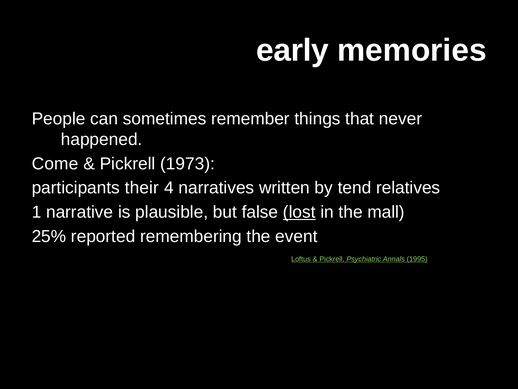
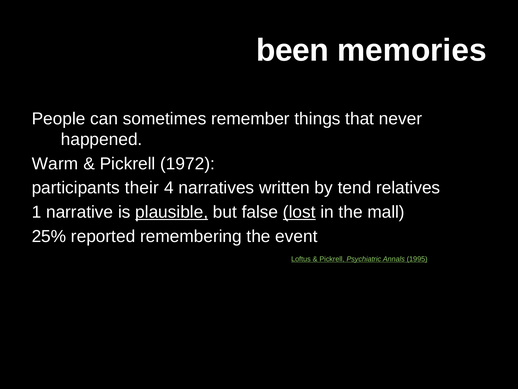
early: early -> been
Come: Come -> Warm
1973: 1973 -> 1972
plausible underline: none -> present
